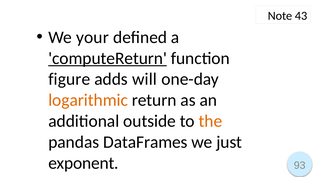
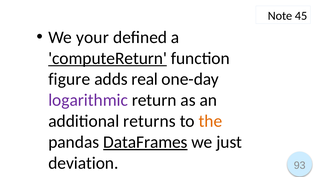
43: 43 -> 45
will: will -> real
logarithmic colour: orange -> purple
outside: outside -> returns
DataFrames underline: none -> present
exponent: exponent -> deviation
